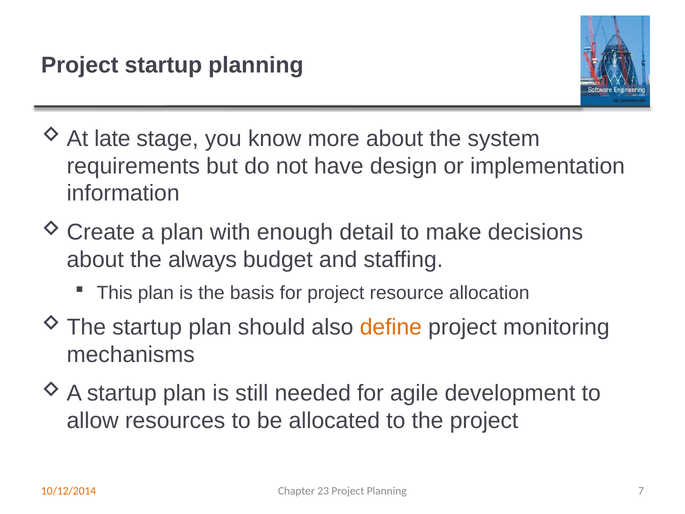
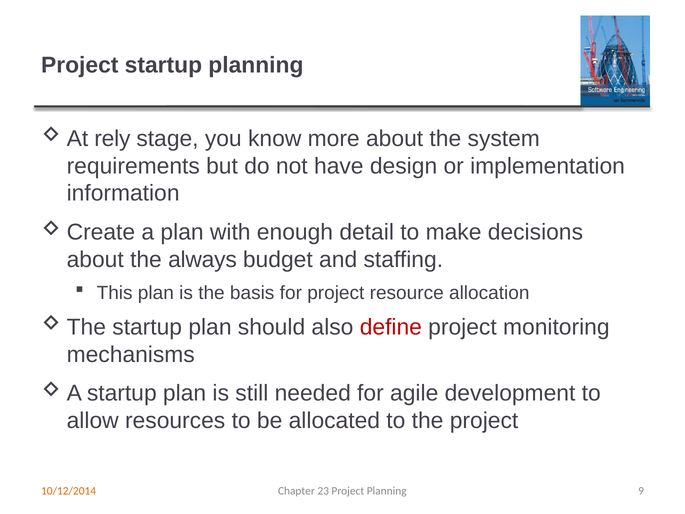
late: late -> rely
define colour: orange -> red
7: 7 -> 9
